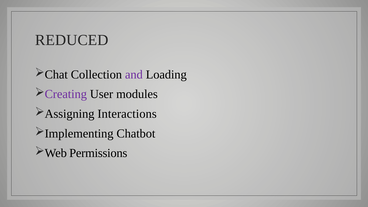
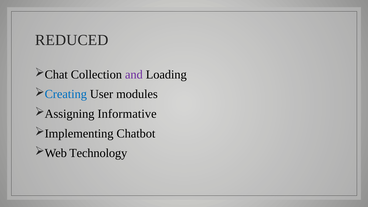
Creating colour: purple -> blue
Interactions: Interactions -> Informative
Permissions: Permissions -> Technology
